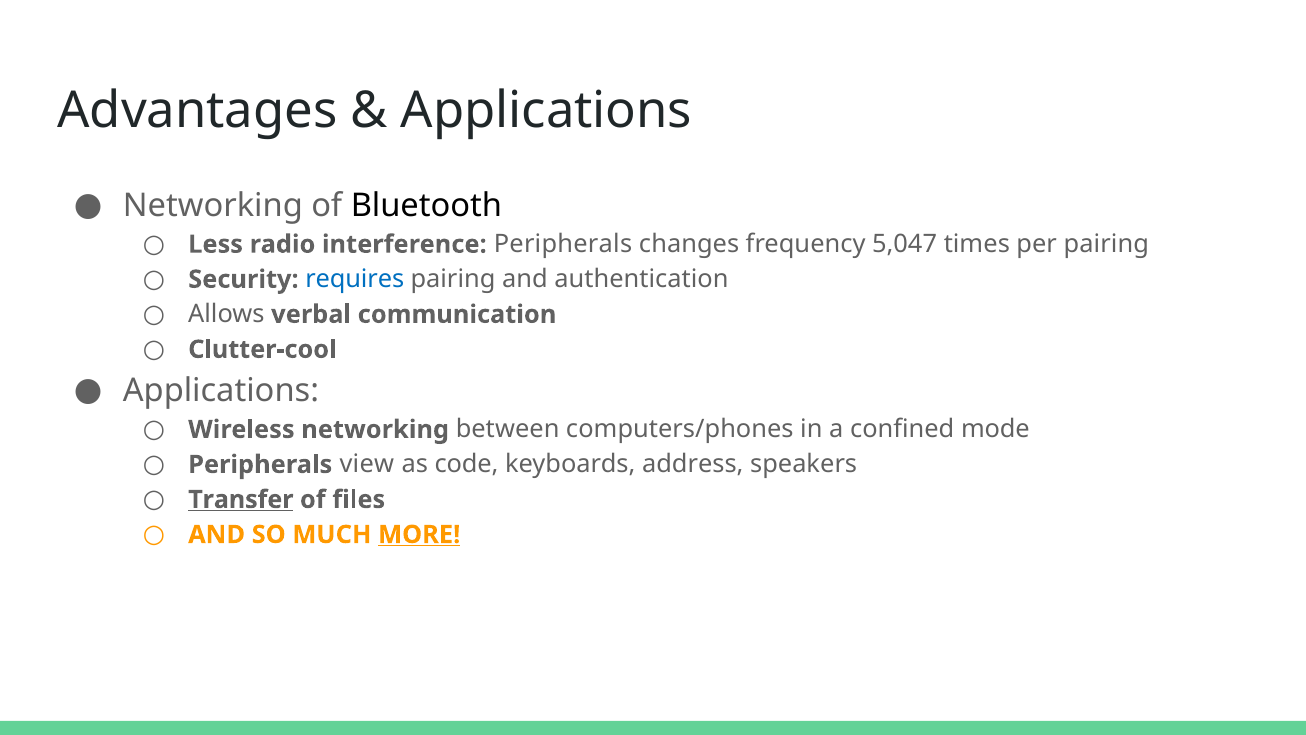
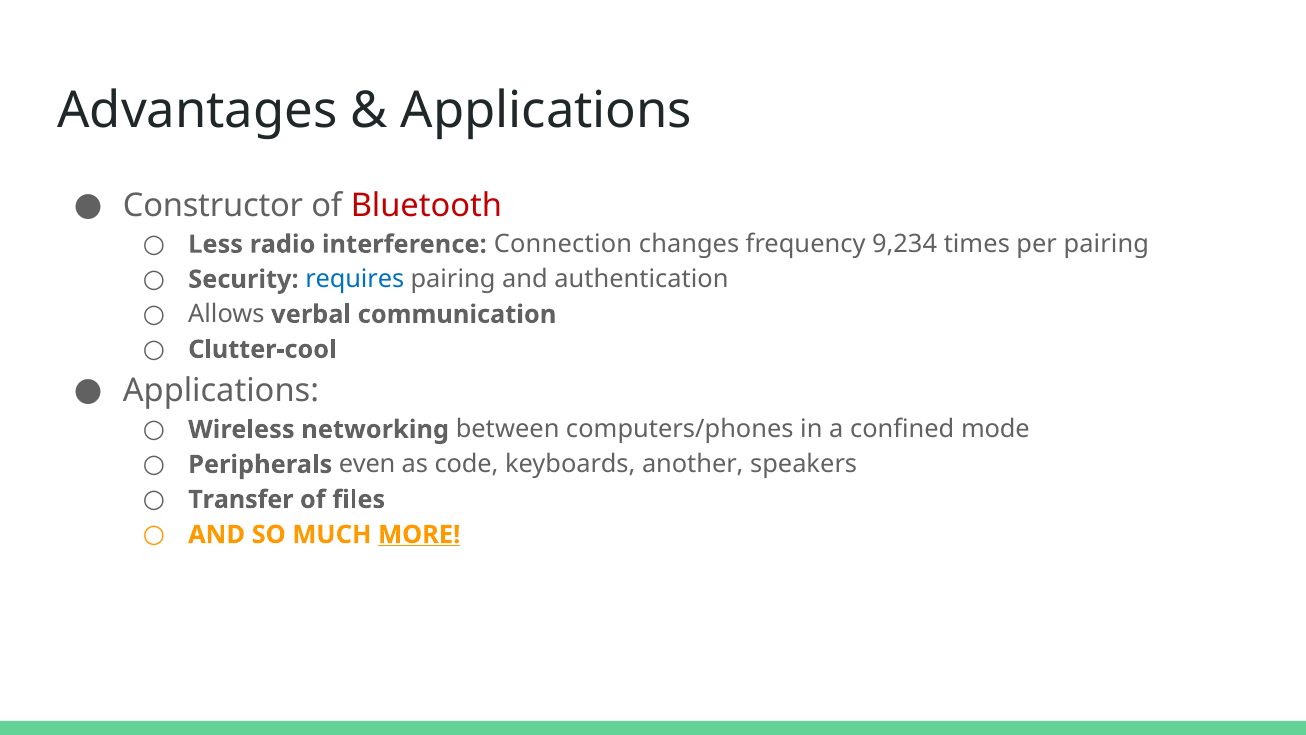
Networking at (213, 205): Networking -> Constructor
Bluetooth colour: black -> red
interference Peripherals: Peripherals -> Connection
5,047: 5,047 -> 9,234
view: view -> even
address: address -> another
Transfer underline: present -> none
